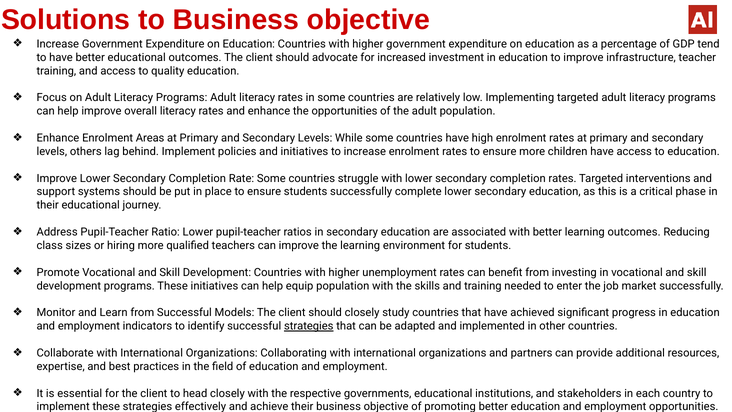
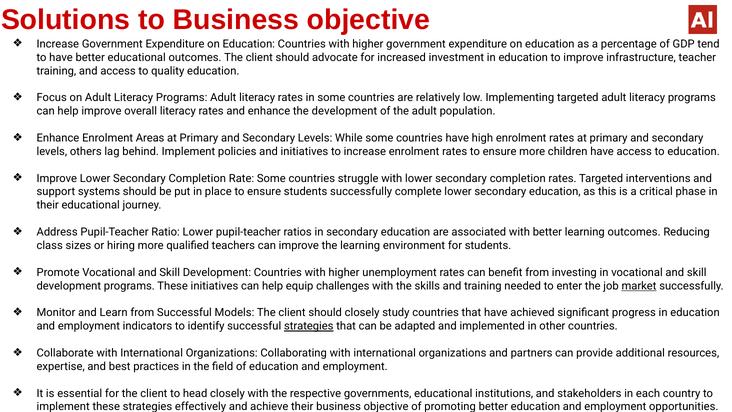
the opportunities: opportunities -> development
equip population: population -> challenges
market underline: none -> present
